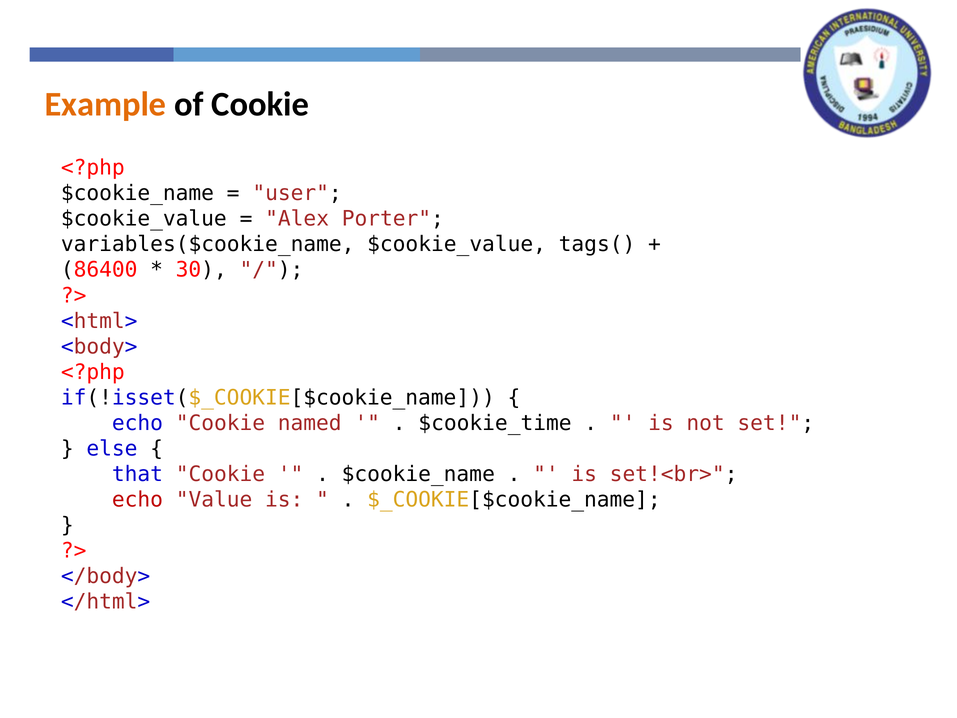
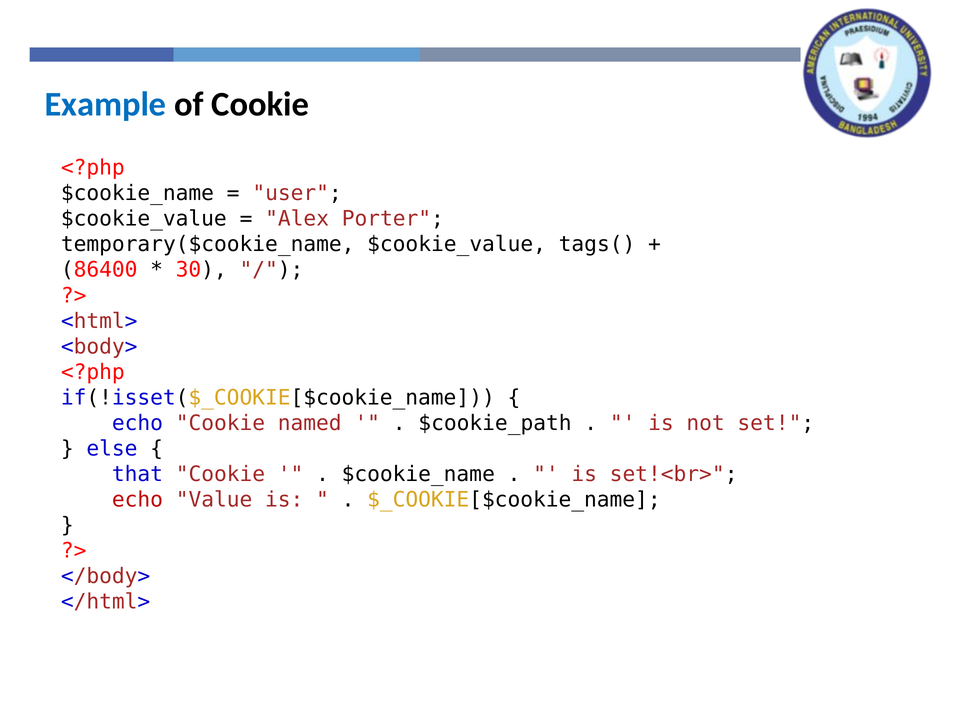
Example colour: orange -> blue
variables($cookie_name: variables($cookie_name -> temporary($cookie_name
$cookie_time: $cookie_time -> $cookie_path
